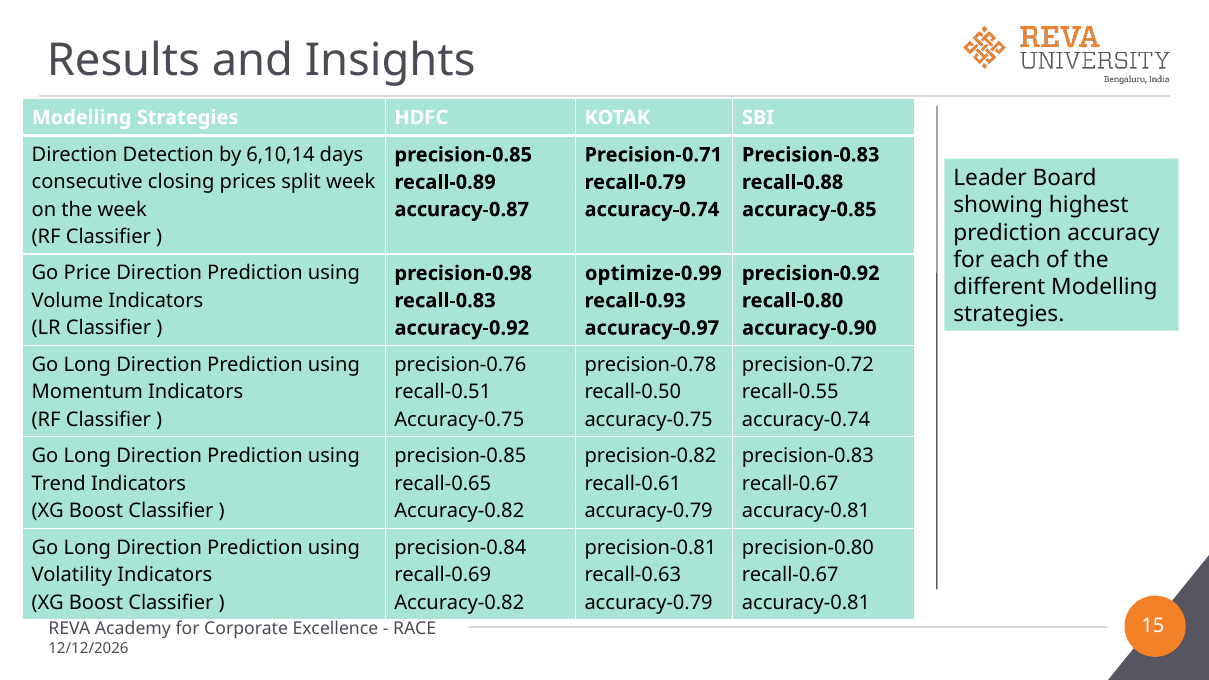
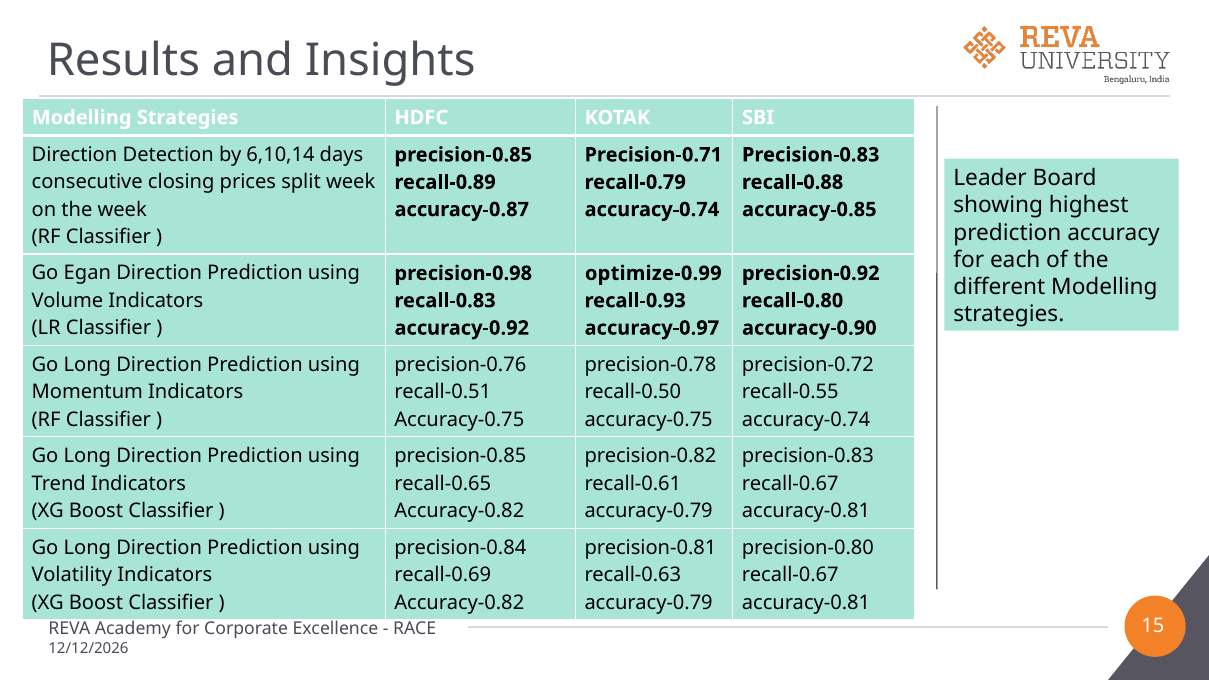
Price: Price -> Egan
